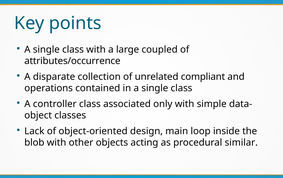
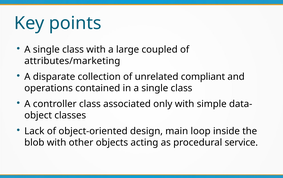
attributes/occurrence: attributes/occurrence -> attributes/marketing
similar: similar -> service
